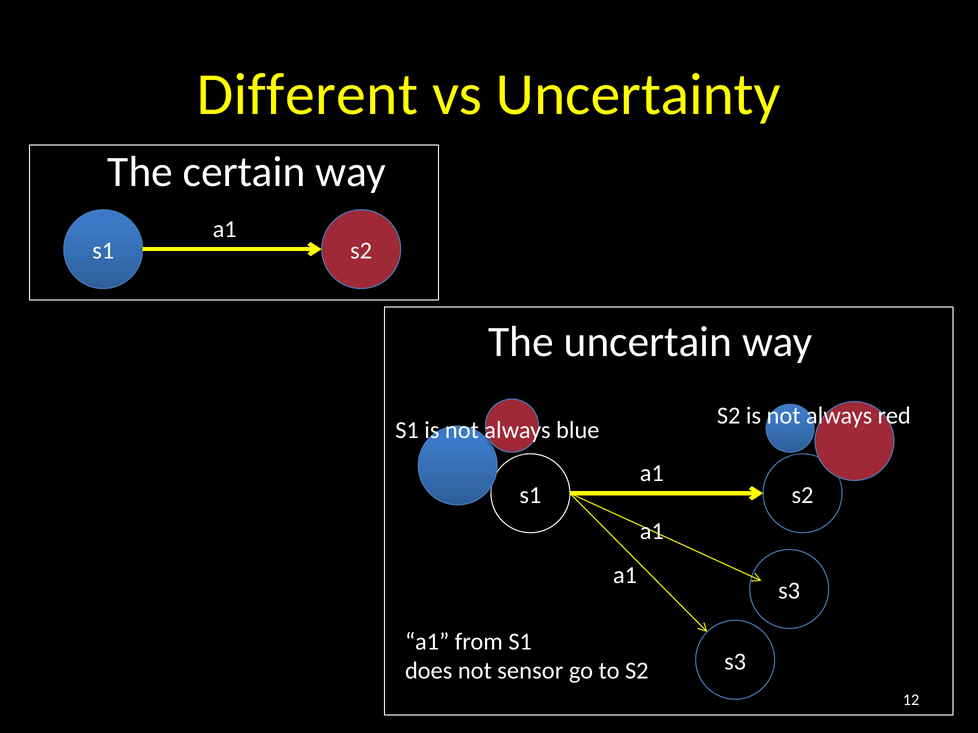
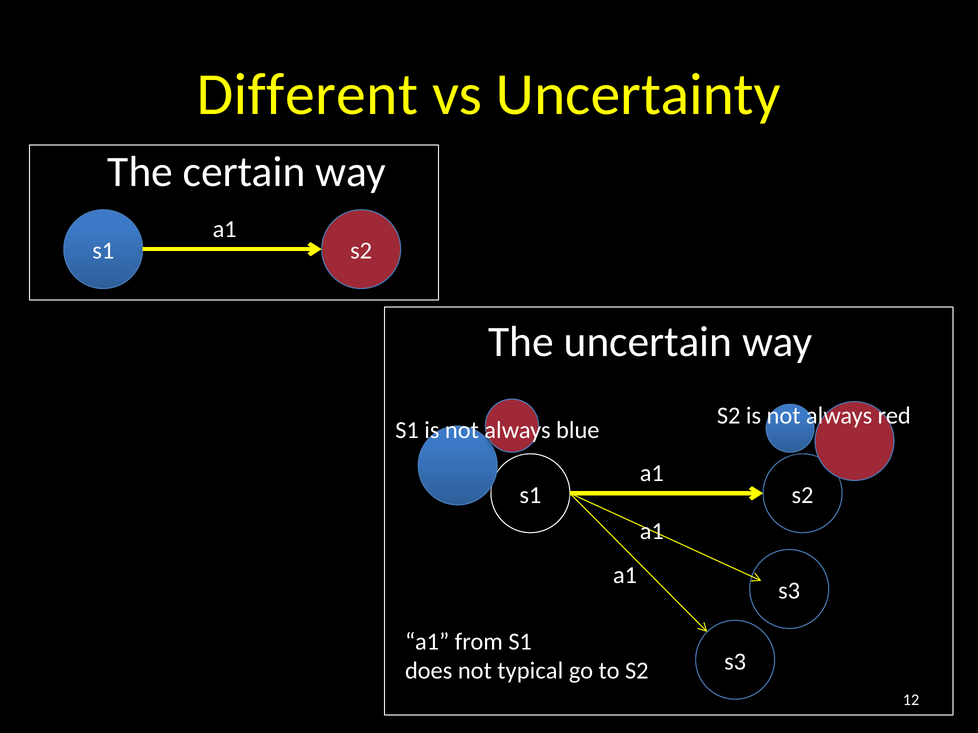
sensor: sensor -> typical
